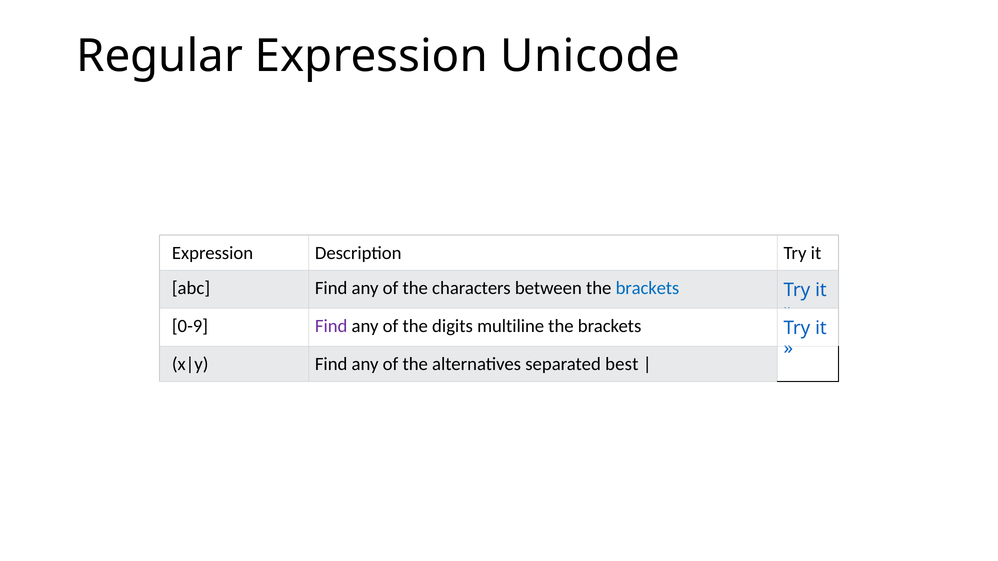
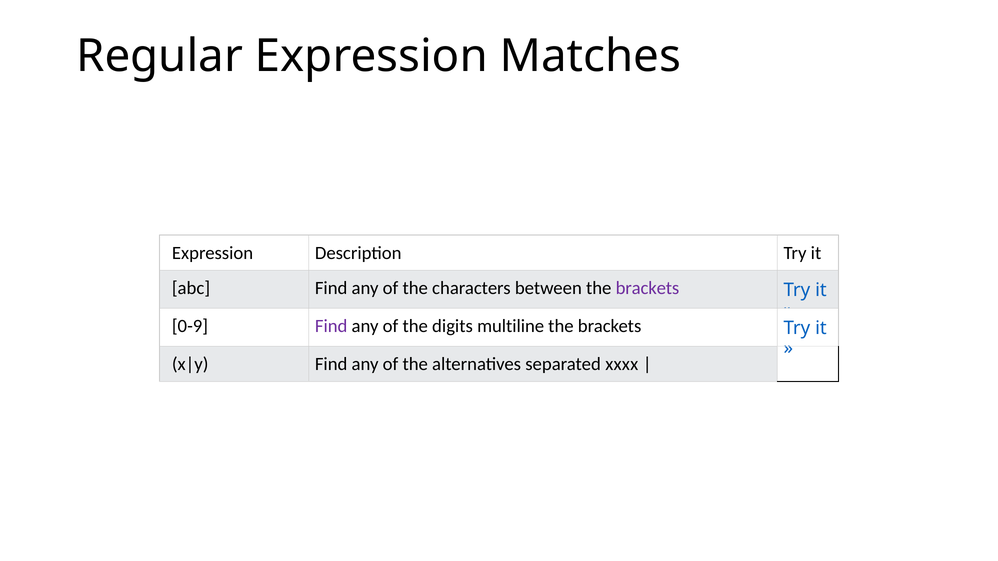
Unicode: Unicode -> Matches
brackets at (647, 288) colour: blue -> purple
best: best -> xxxx
